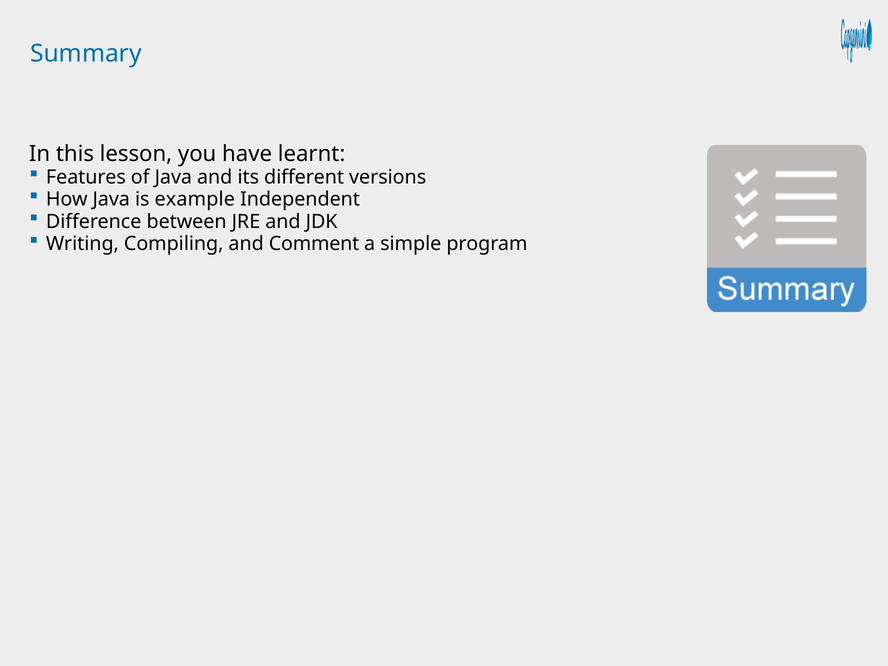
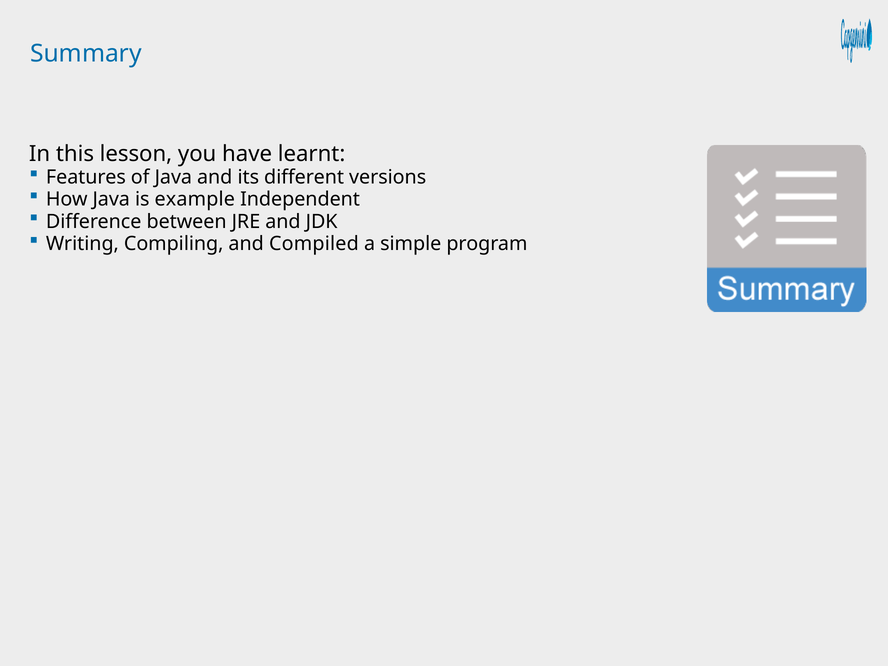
Comment: Comment -> Compiled
